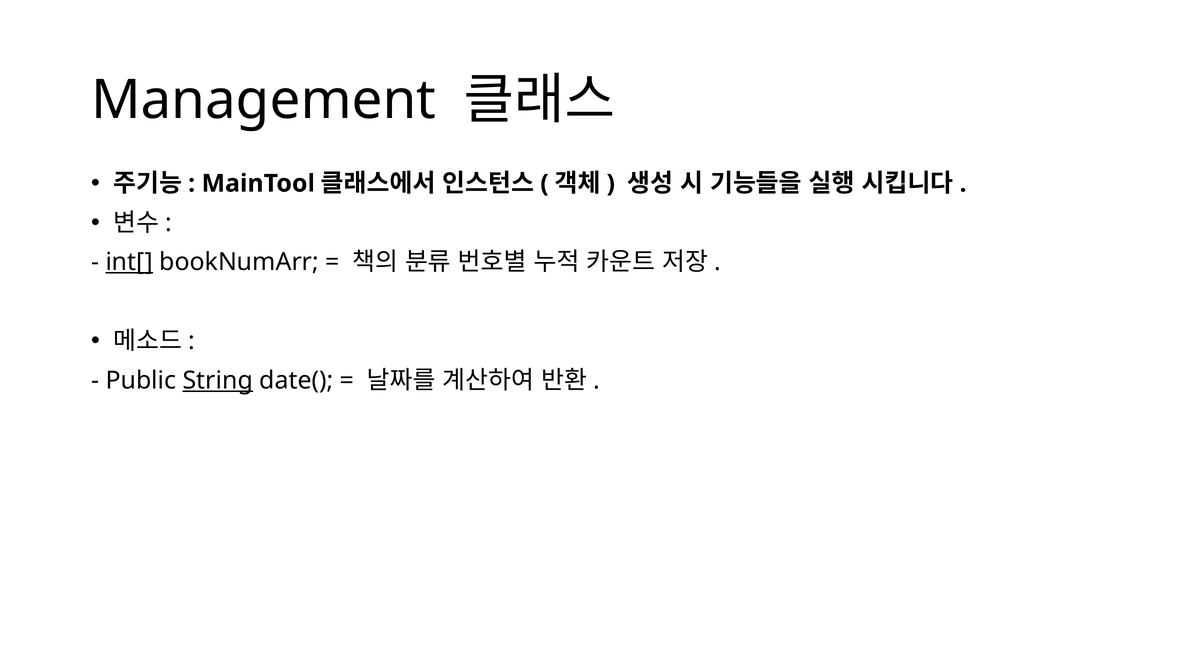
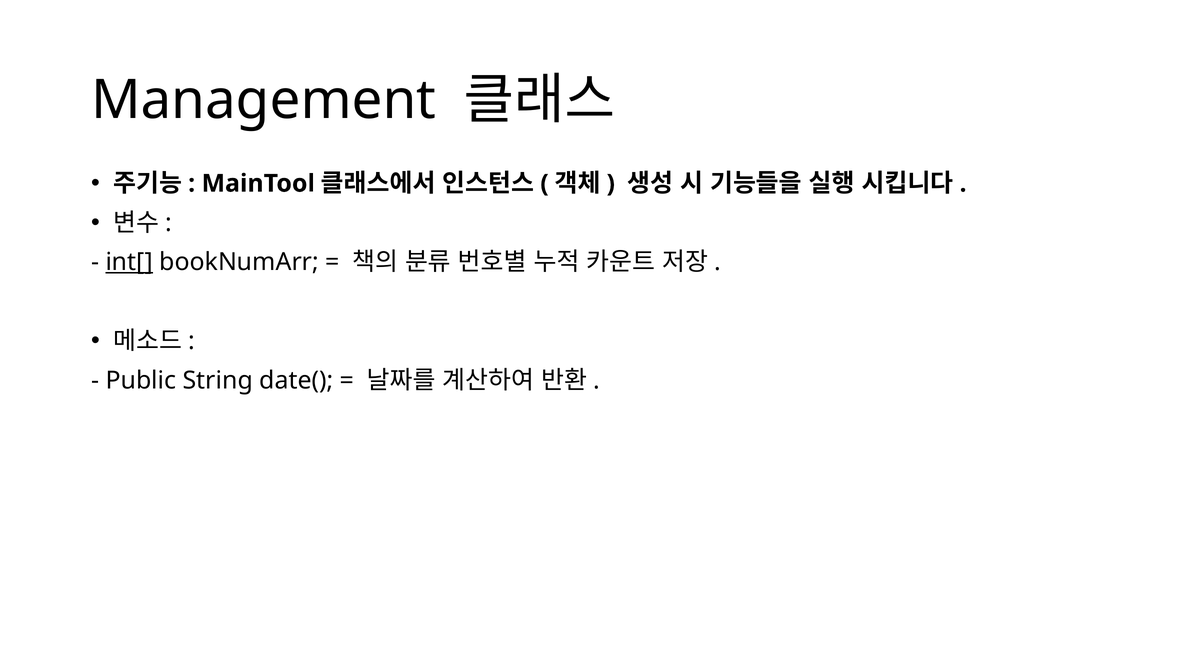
String underline: present -> none
